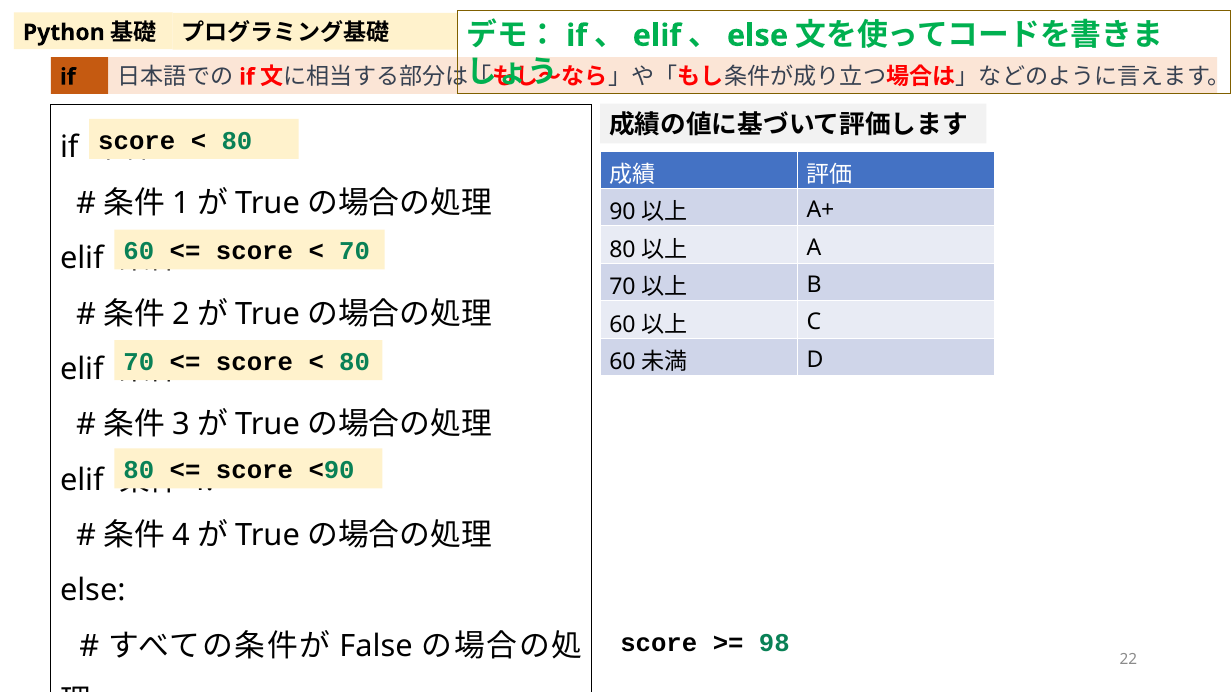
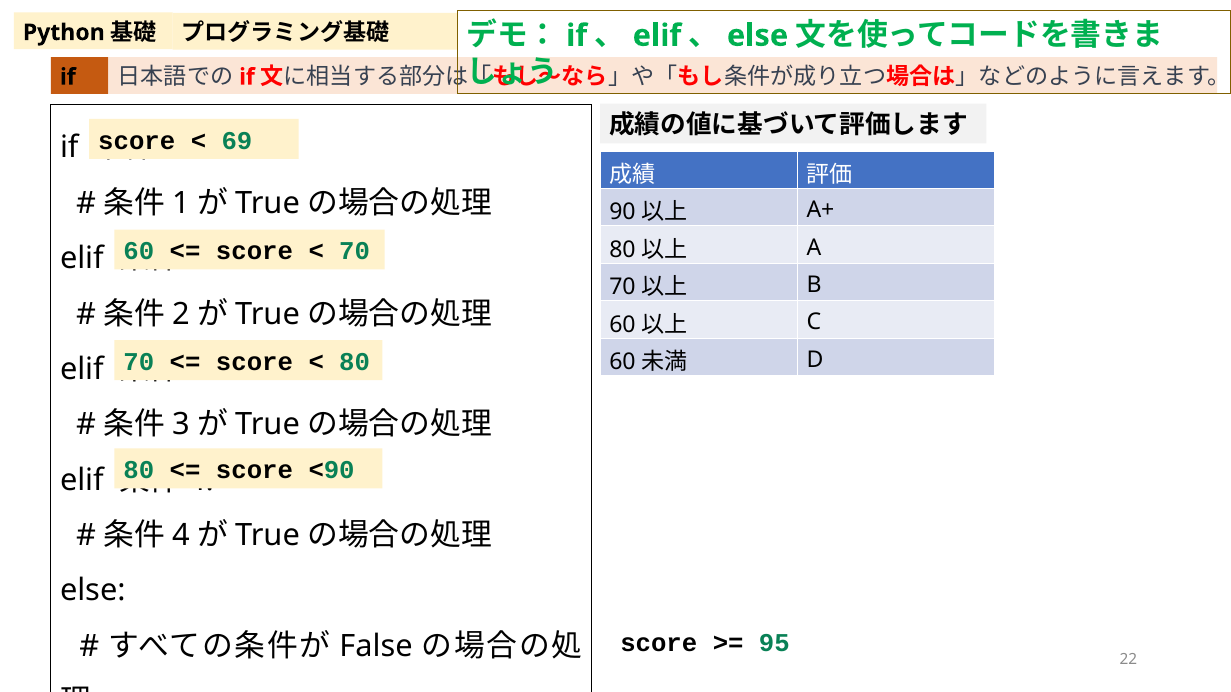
80 at (237, 141): 80 -> 69
98: 98 -> 95
